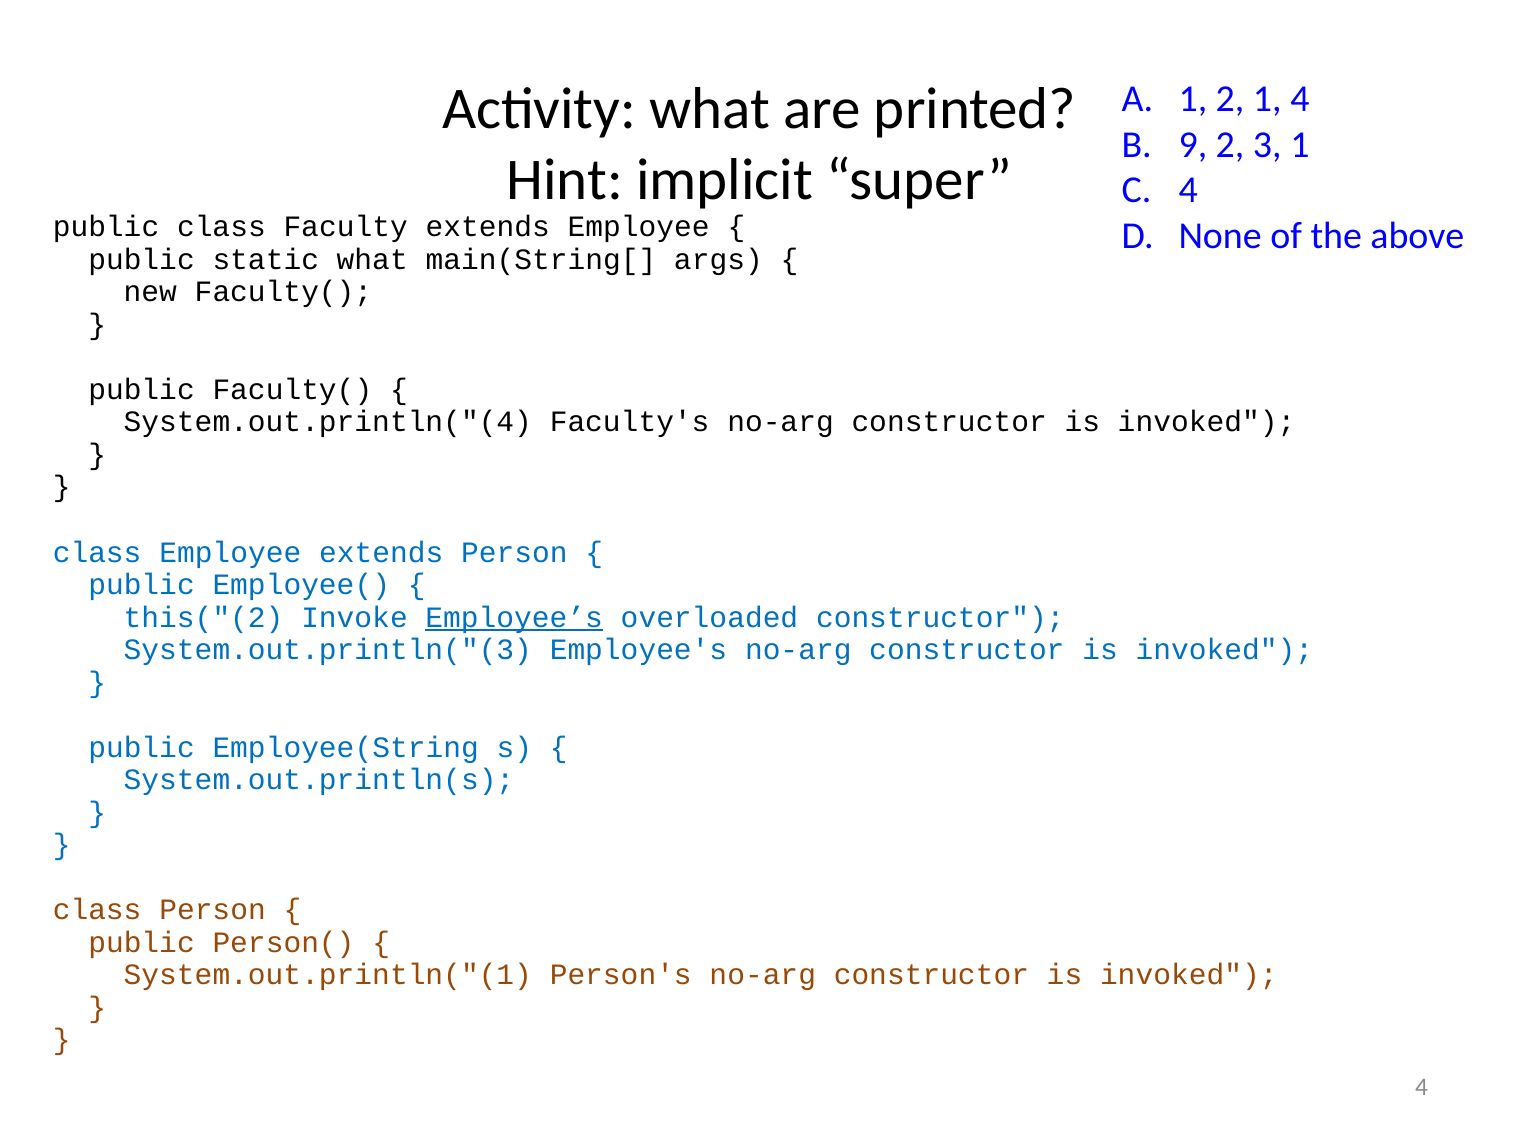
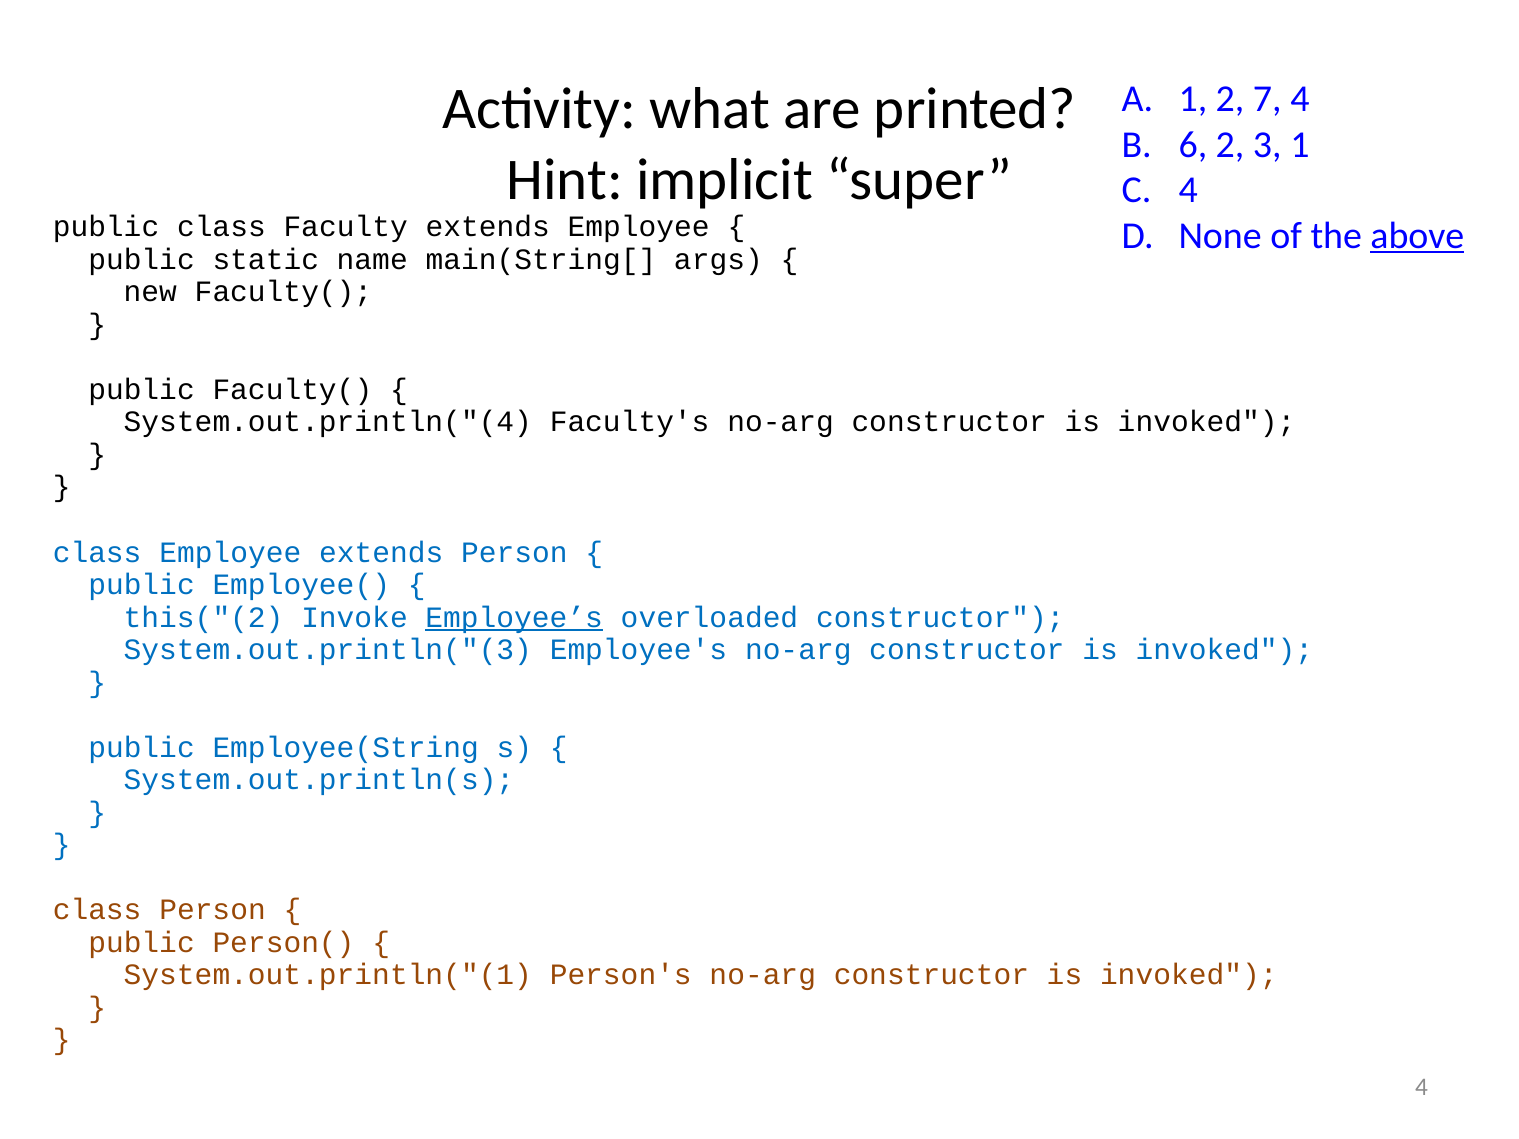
2 1: 1 -> 7
9: 9 -> 6
above underline: none -> present
static what: what -> name
